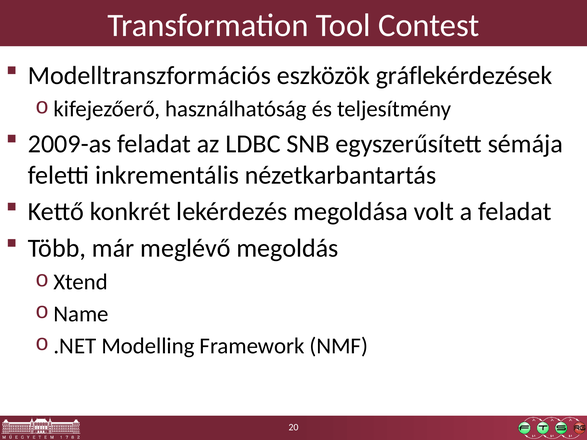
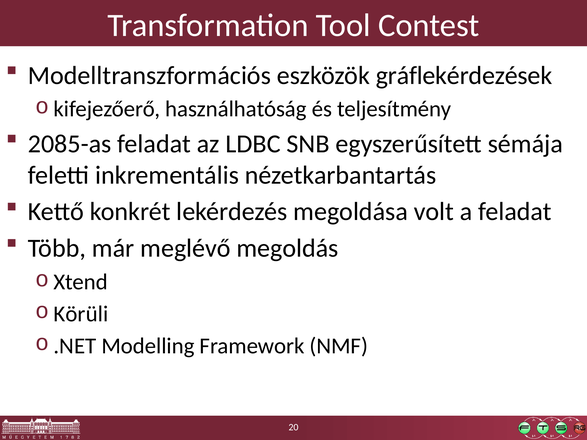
2009-as: 2009-as -> 2085-as
Name: Name -> Körüli
